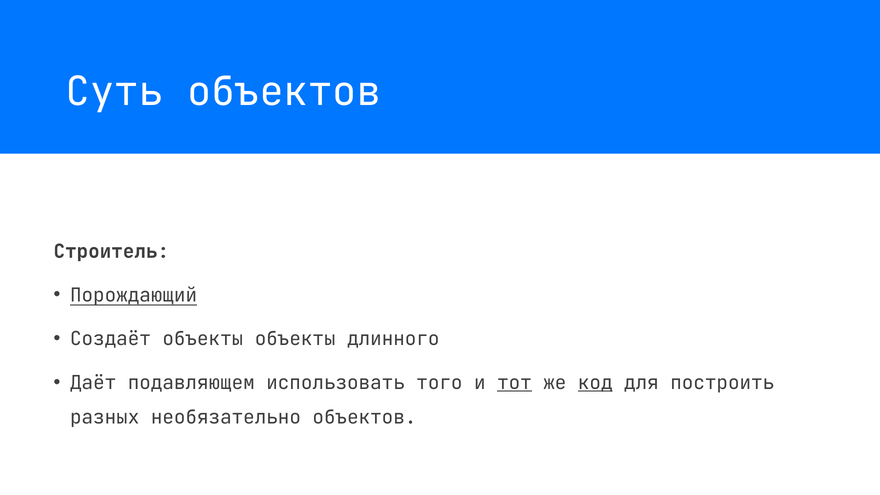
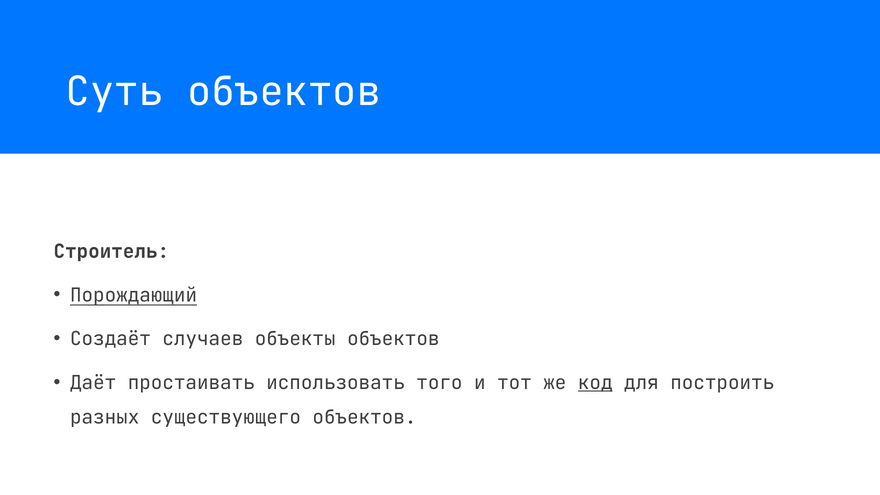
Создаёт объекты: объекты -> случаев
объекты длинного: длинного -> объектов
подавляющем: подавляющем -> простаивать
тот underline: present -> none
необязательно: необязательно -> существующего
